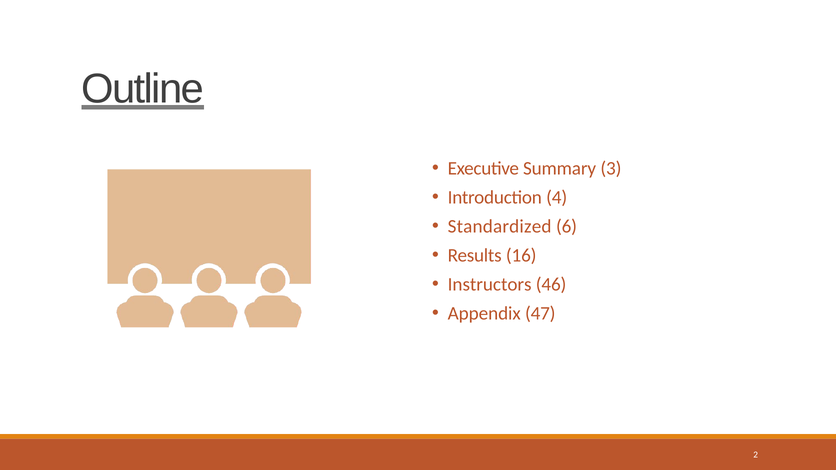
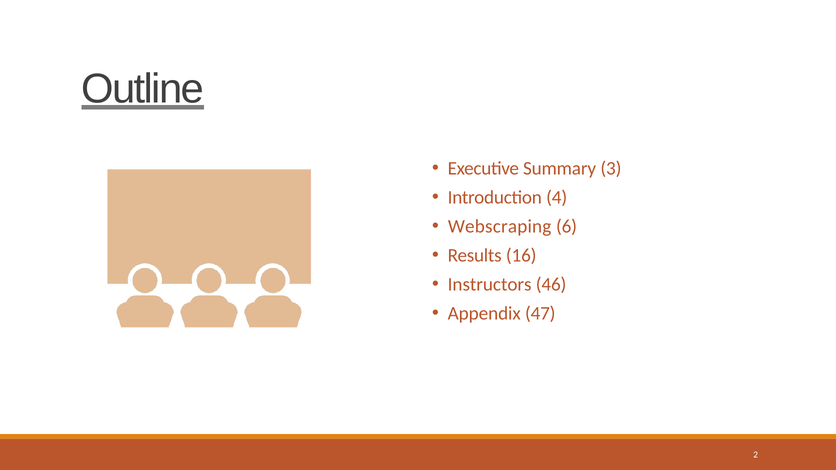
Standardized: Standardized -> Webscraping
